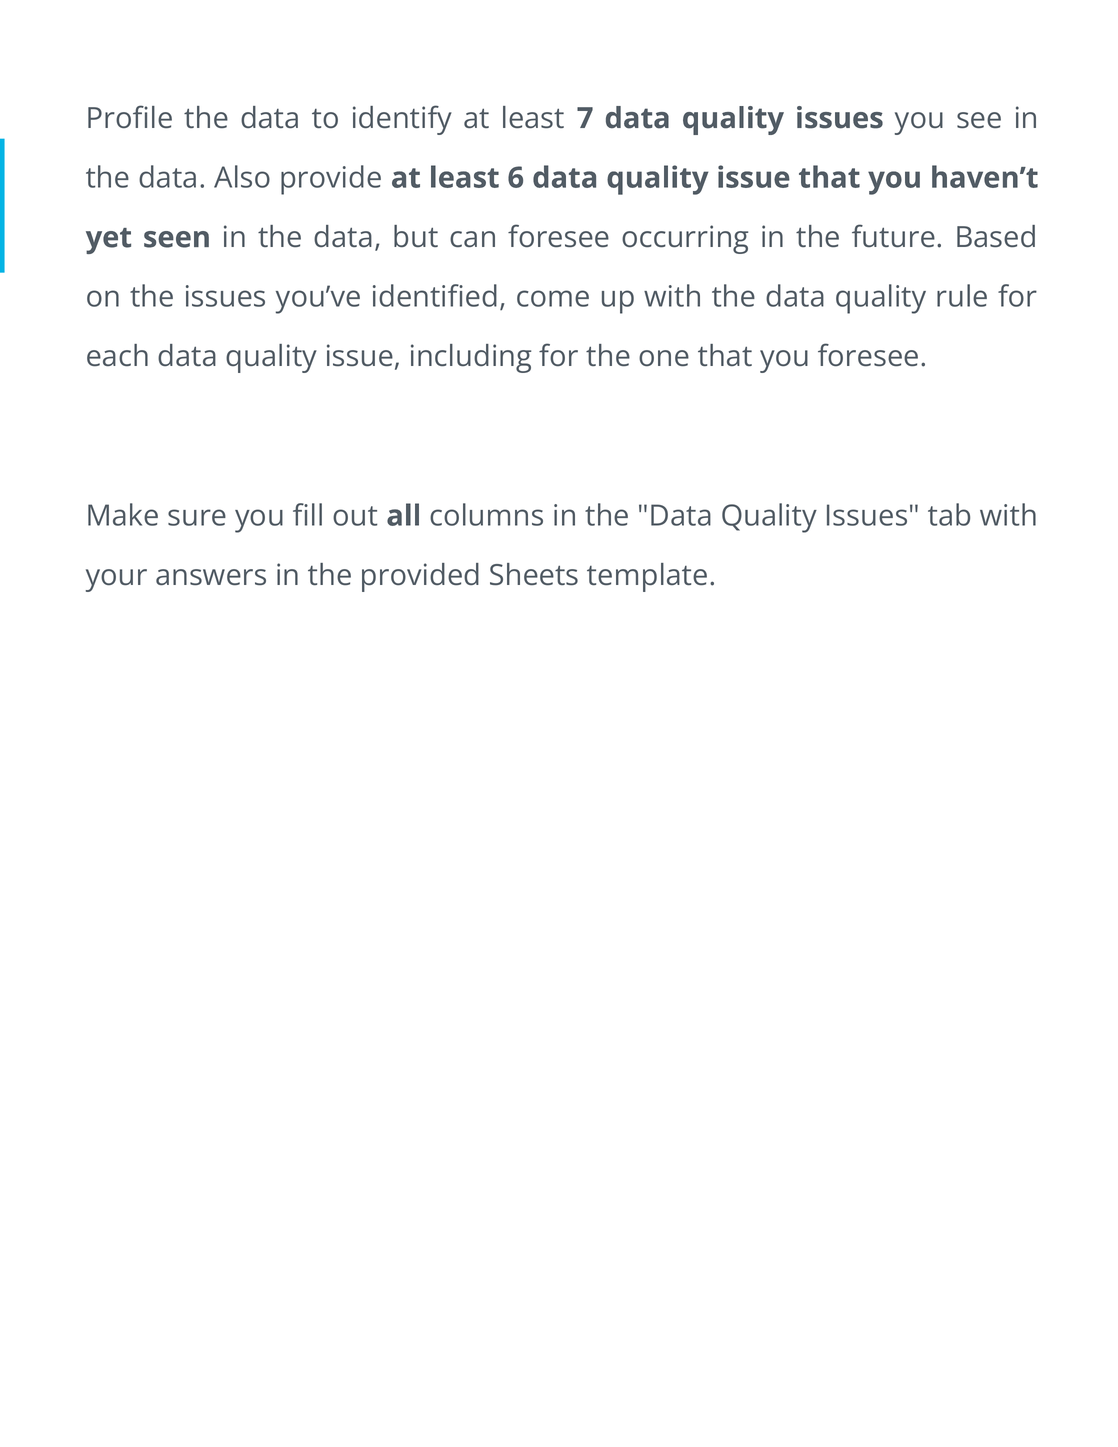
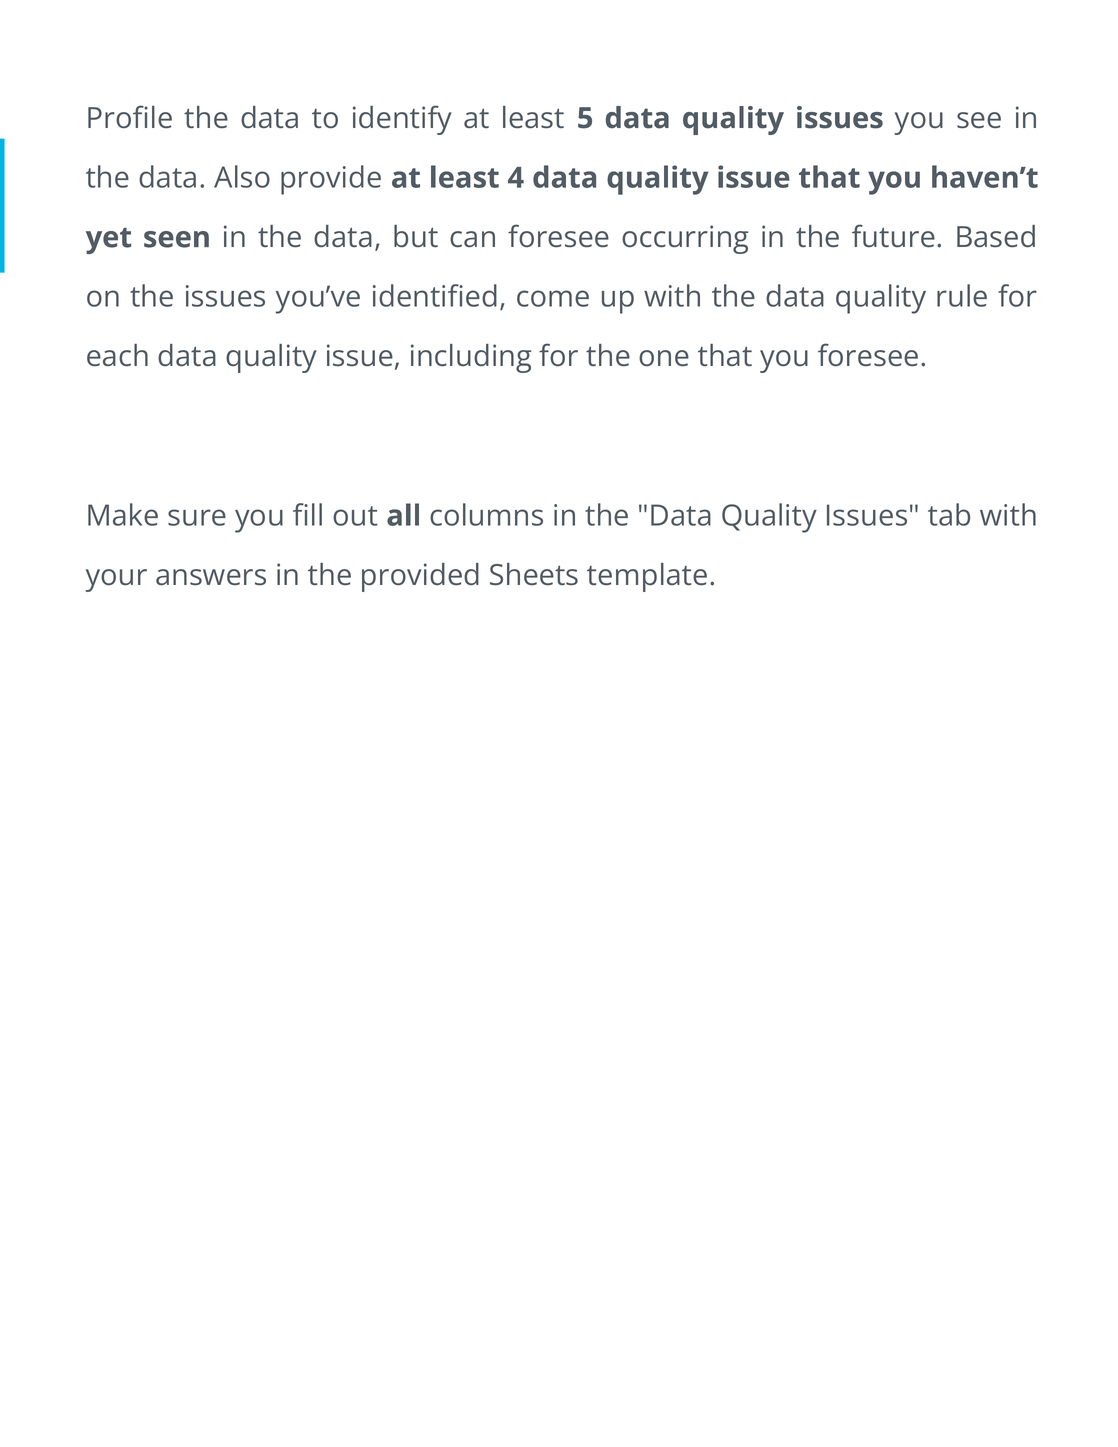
7: 7 -> 5
6: 6 -> 4
